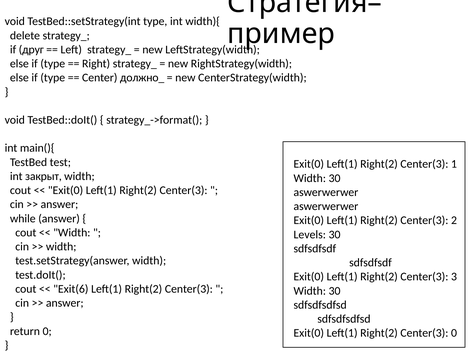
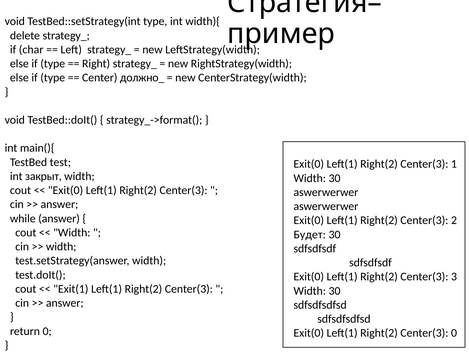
друг: друг -> char
Levels: Levels -> Будет
Exit(6: Exit(6 -> Exit(1
